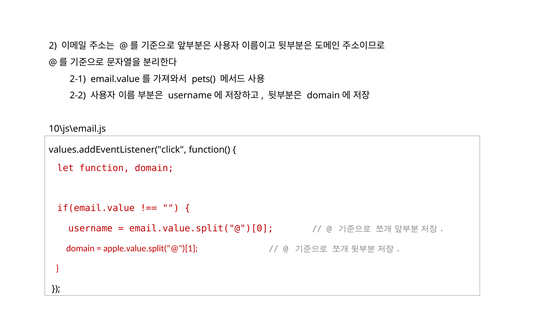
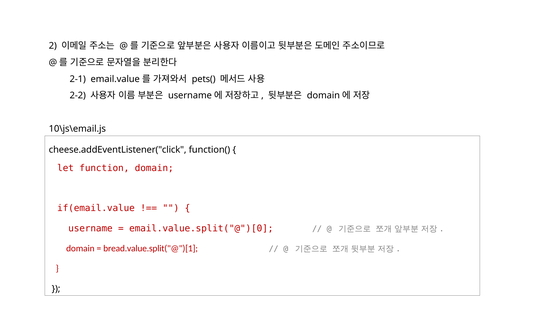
values.addEventListener("click: values.addEventListener("click -> cheese.addEventListener("click
apple.value.split("@")[1: apple.value.split("@")[1 -> bread.value.split("@")[1
